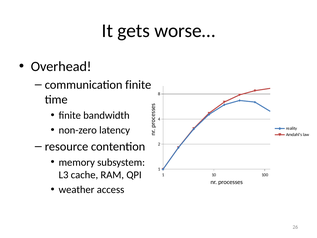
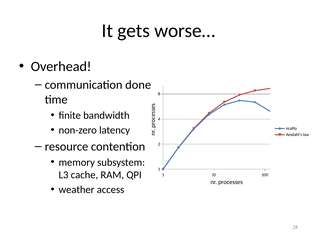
communication finite: finite -> done
